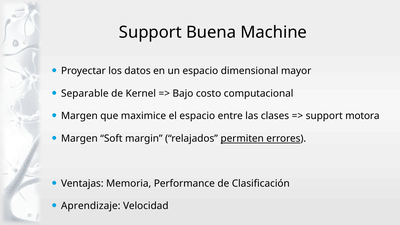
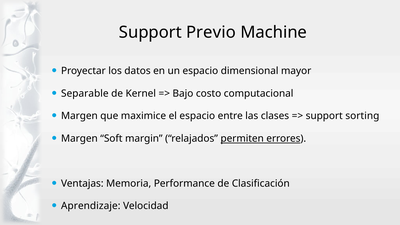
Buena: Buena -> Previo
motora: motora -> sorting
